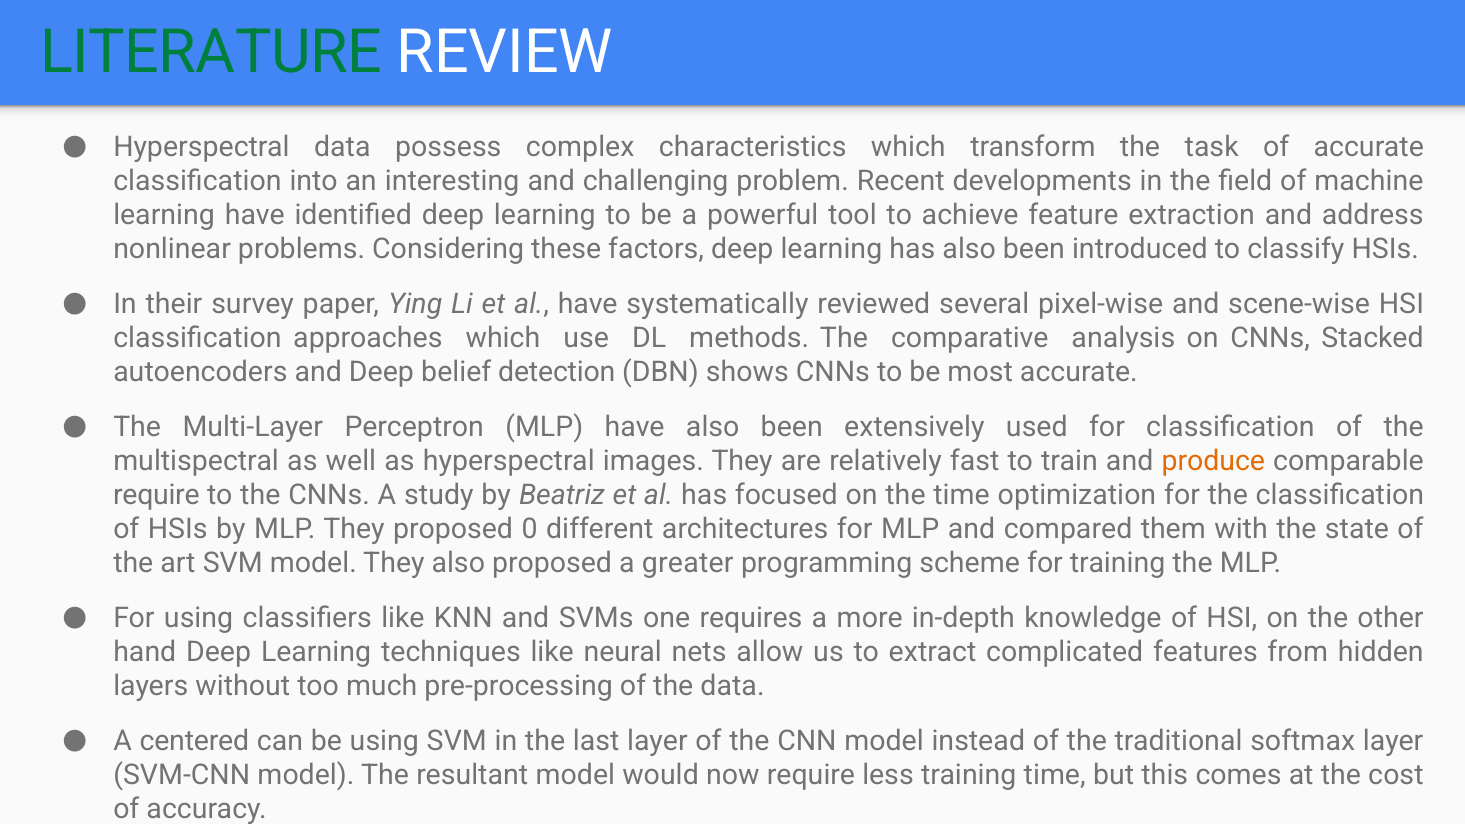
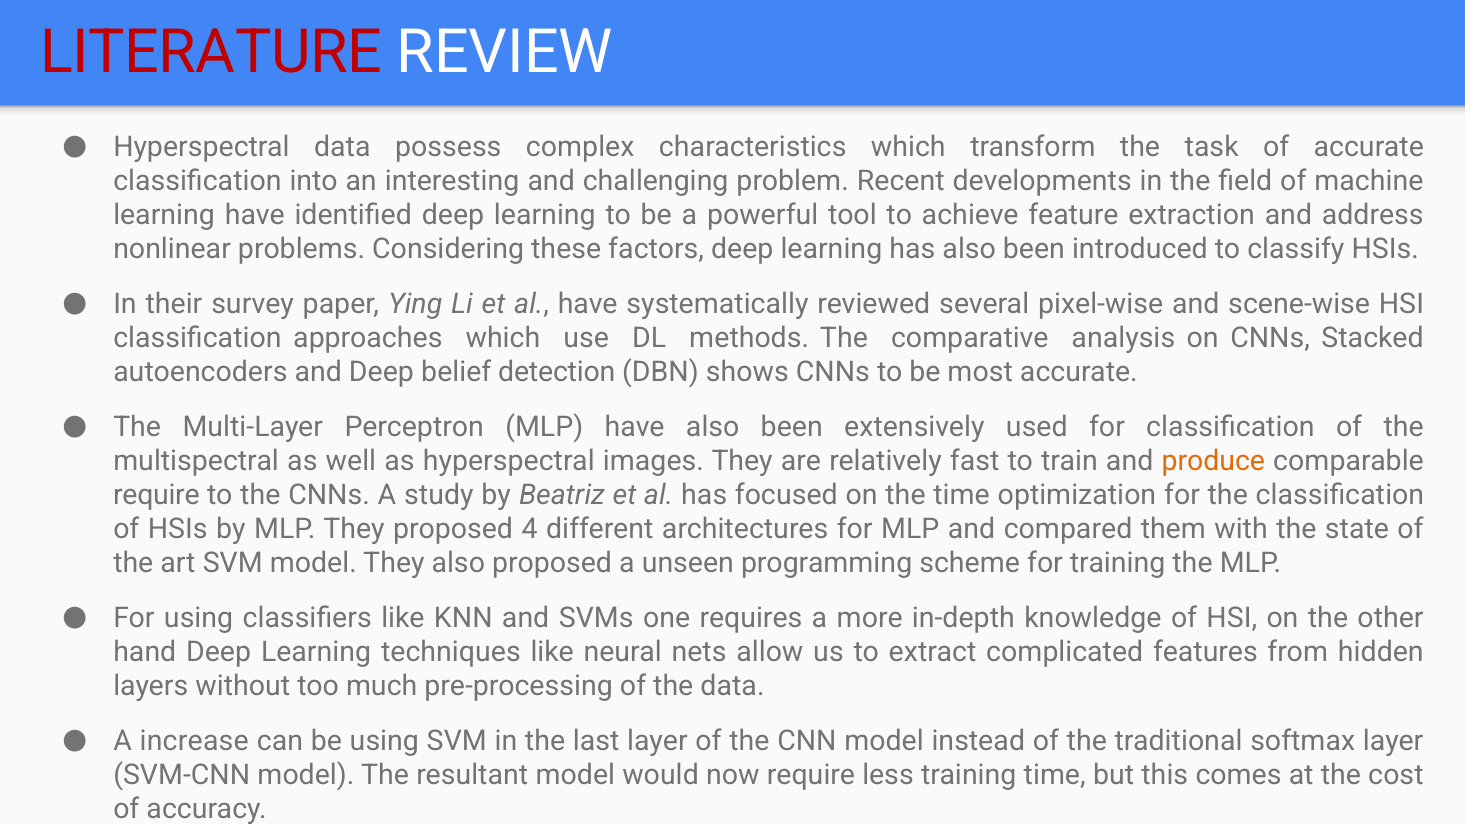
LITERATURE colour: green -> red
0: 0 -> 4
greater: greater -> unseen
centered: centered -> increase
